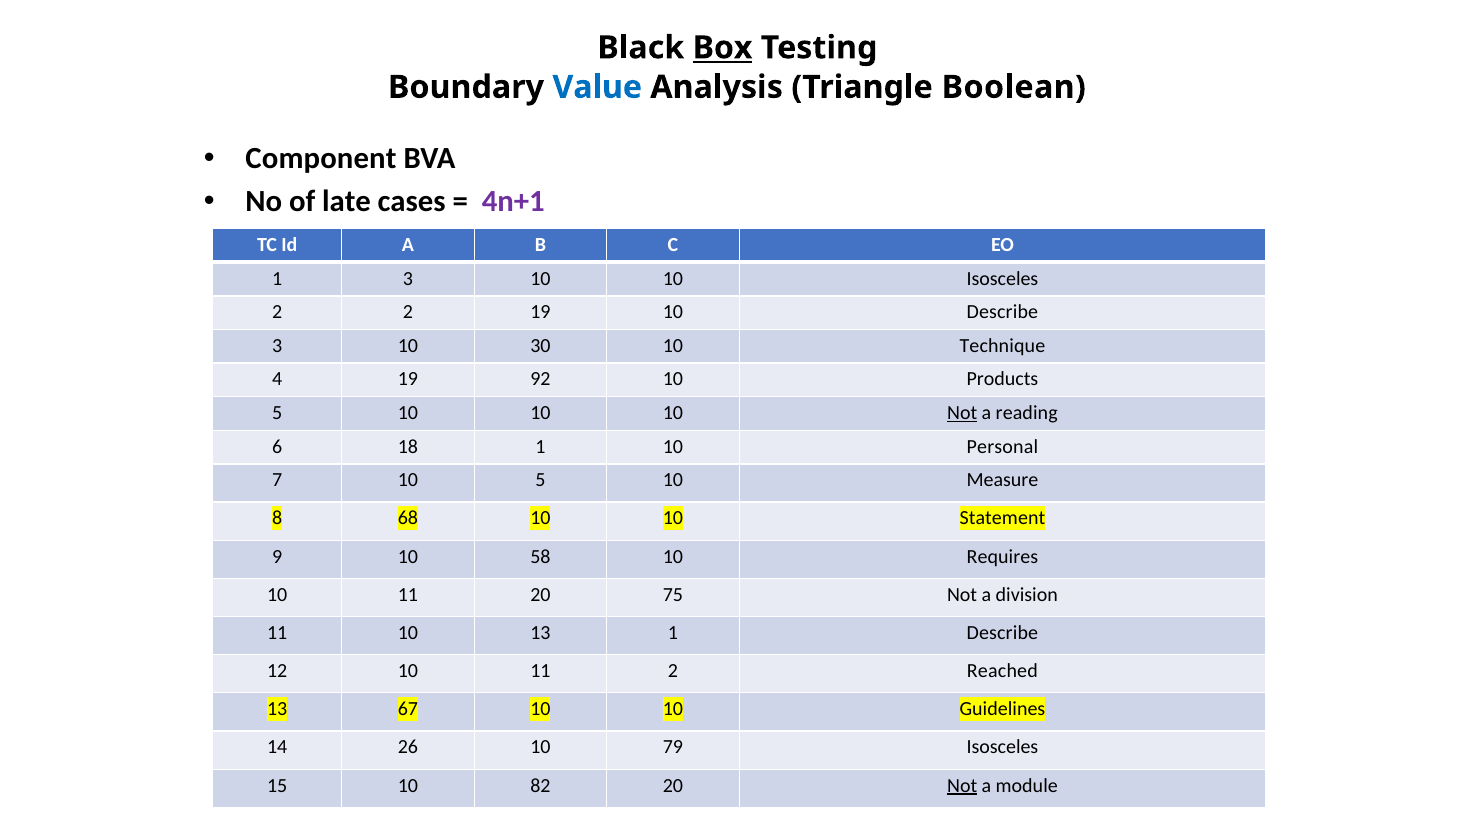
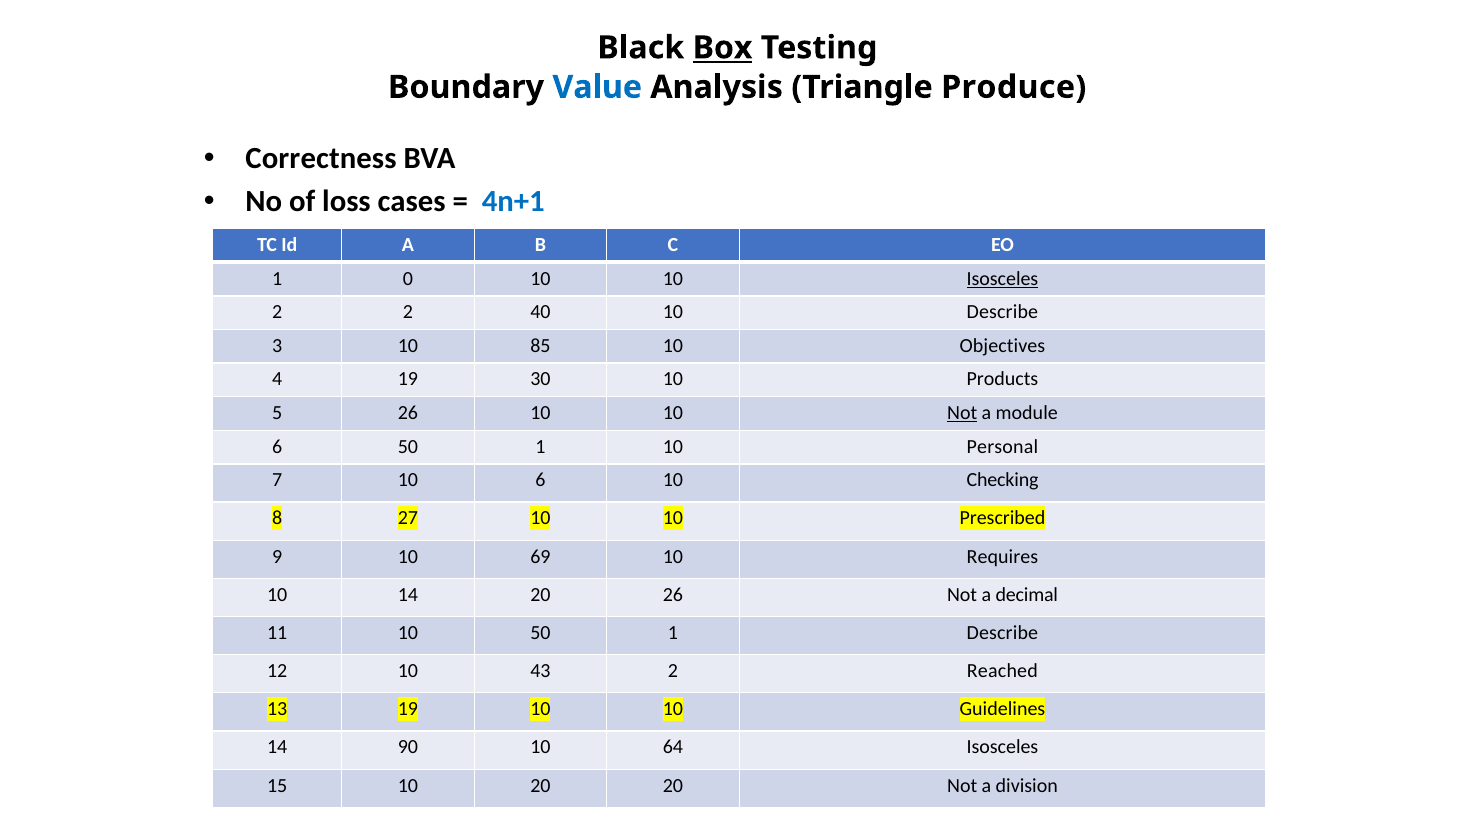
Boolean: Boolean -> Produce
Component: Component -> Correctness
late: late -> loss
4n+1 colour: purple -> blue
1 3: 3 -> 0
Isosceles at (1003, 279) underline: none -> present
2 19: 19 -> 40
30: 30 -> 85
Technique: Technique -> Objectives
92: 92 -> 30
10 at (408, 413): 10 -> 26
reading: reading -> module
6 18: 18 -> 50
10 5: 5 -> 6
Measure: Measure -> Checking
68: 68 -> 27
Statement: Statement -> Prescribed
58: 58 -> 69
11 at (408, 595): 11 -> 14
20 75: 75 -> 26
division: division -> decimal
10 13: 13 -> 50
12 10 11: 11 -> 43
13 67: 67 -> 19
26: 26 -> 90
79: 79 -> 64
10 82: 82 -> 20
Not at (962, 786) underline: present -> none
module: module -> division
